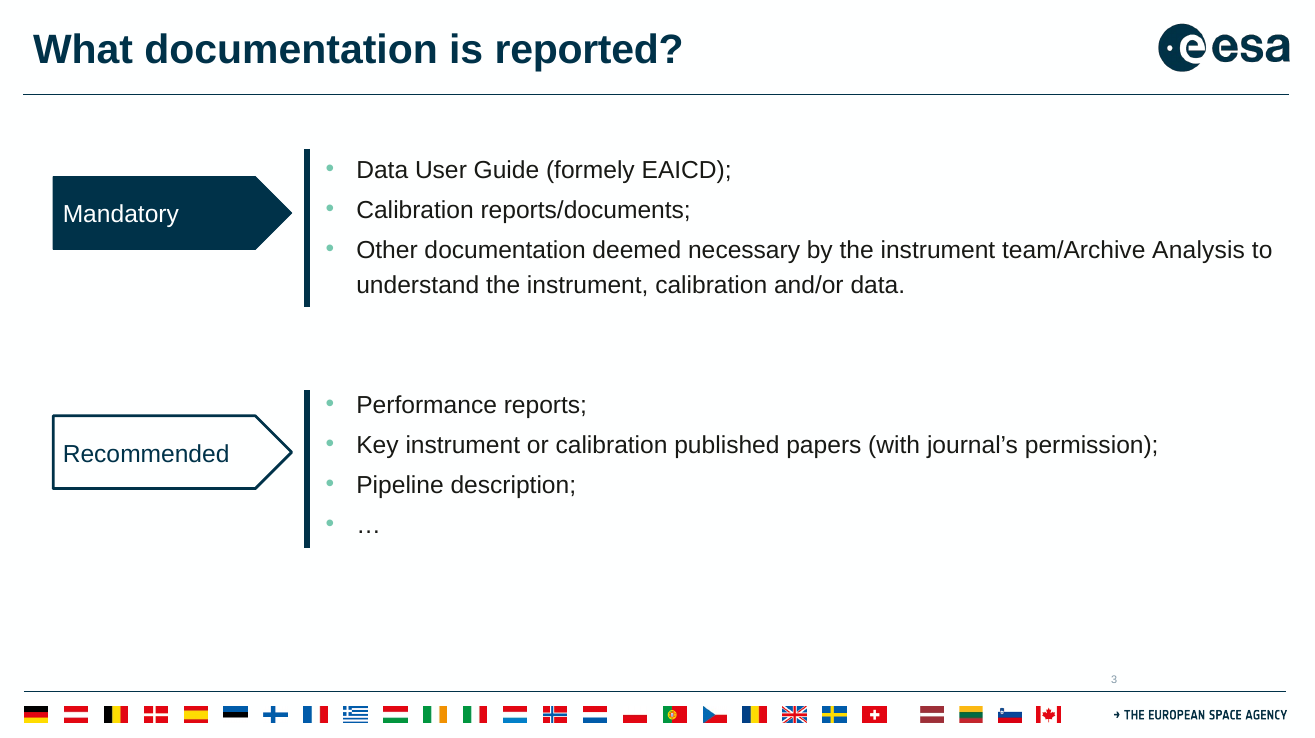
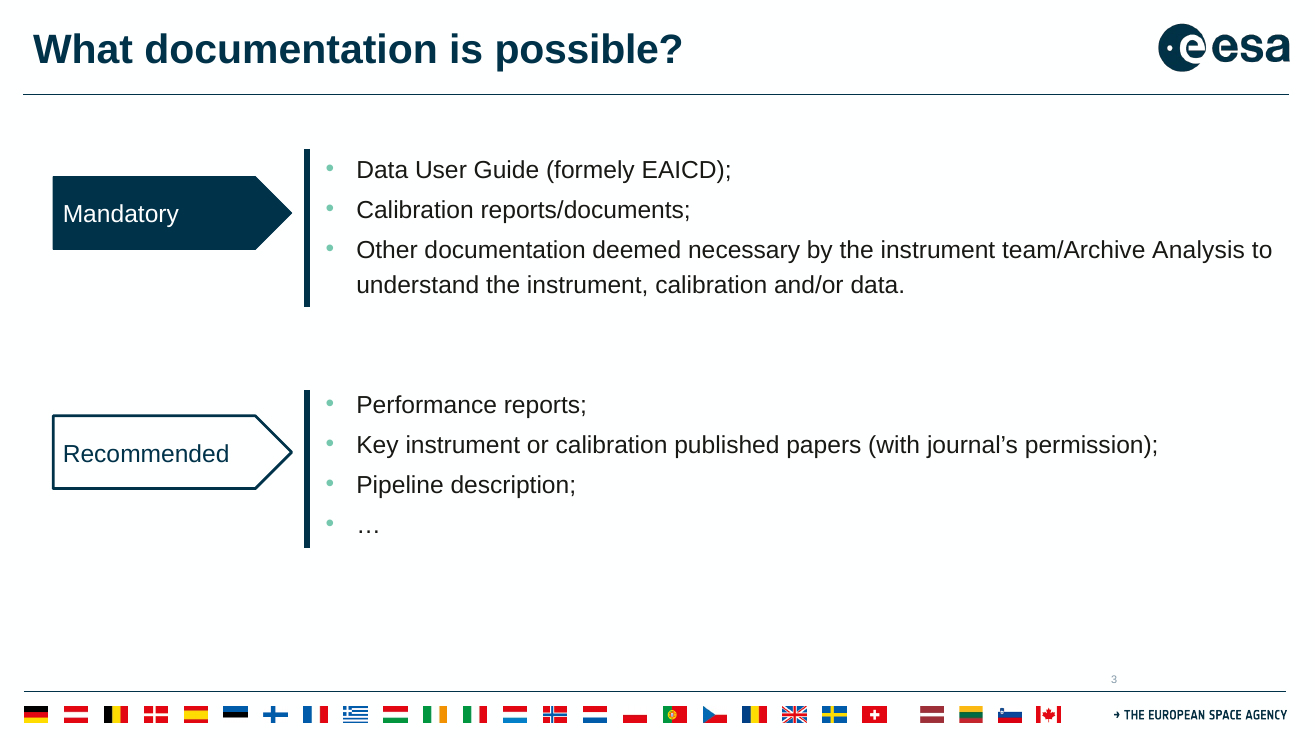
reported: reported -> possible
